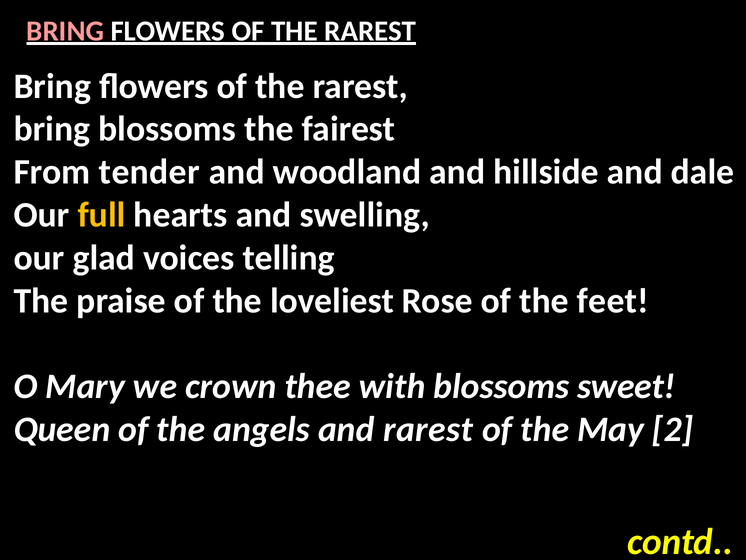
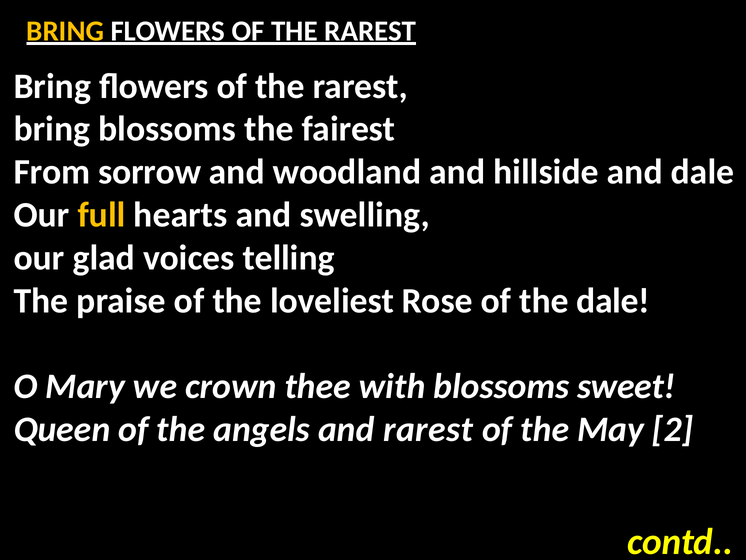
BRING at (65, 31) colour: pink -> yellow
tender: tender -> sorrow
the feet: feet -> dale
